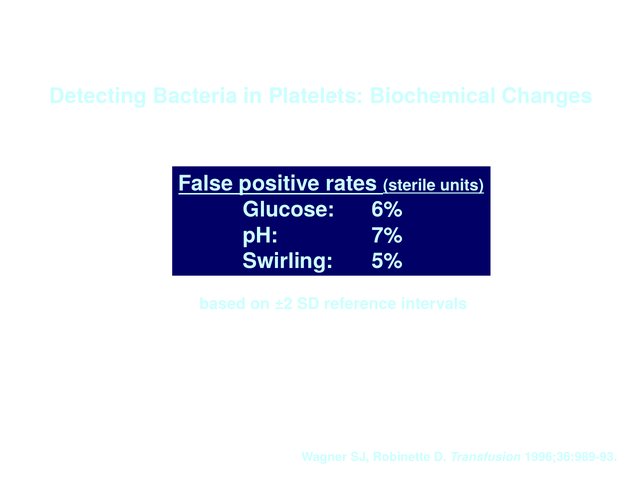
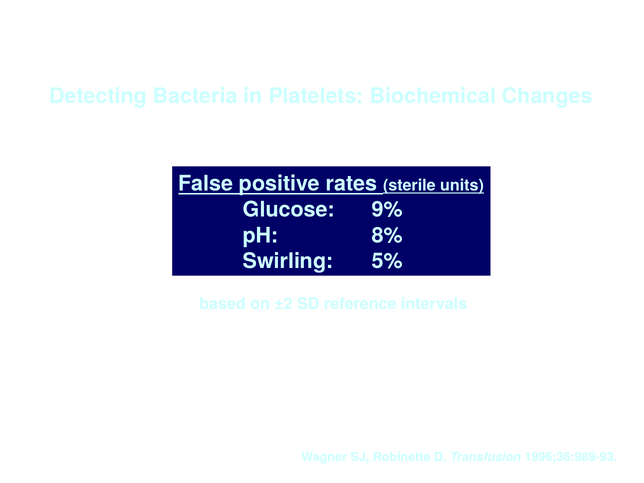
6%: 6% -> 9%
7%: 7% -> 8%
